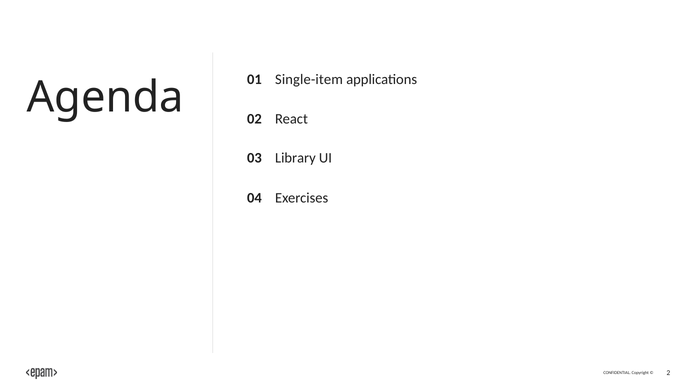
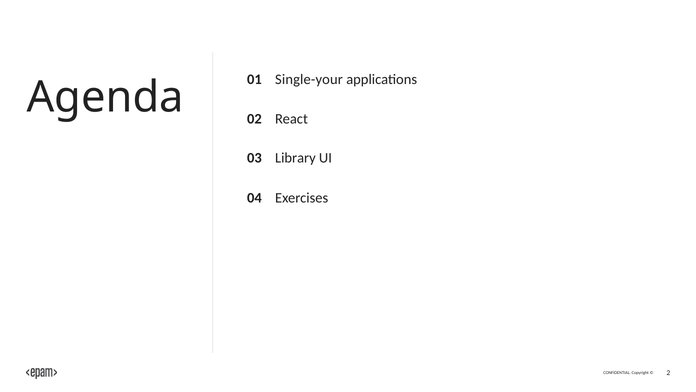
Single-item: Single-item -> Single-your
